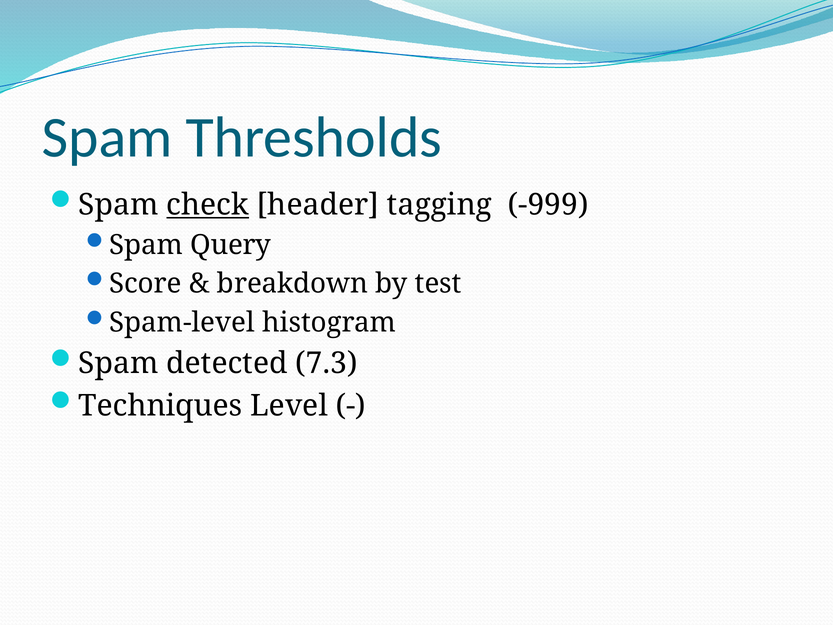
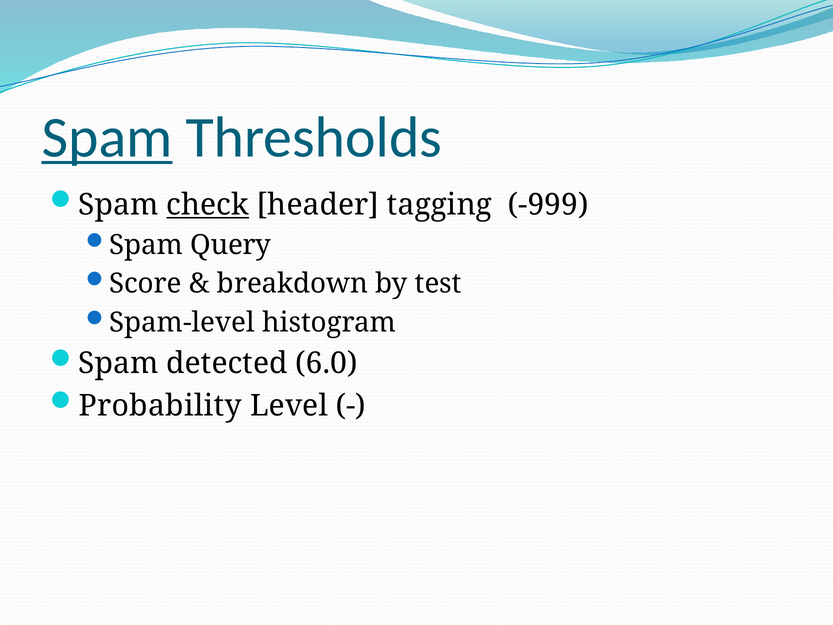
Spam at (107, 138) underline: none -> present
7.3: 7.3 -> 6.0
Techniques: Techniques -> Probability
